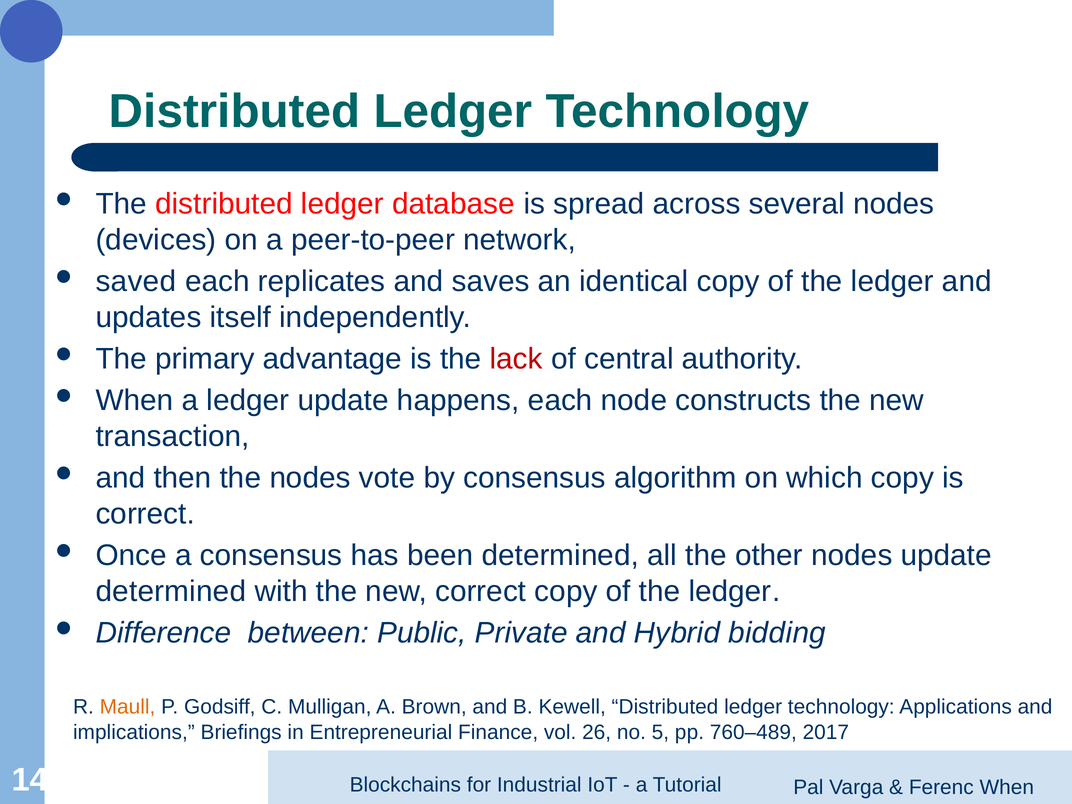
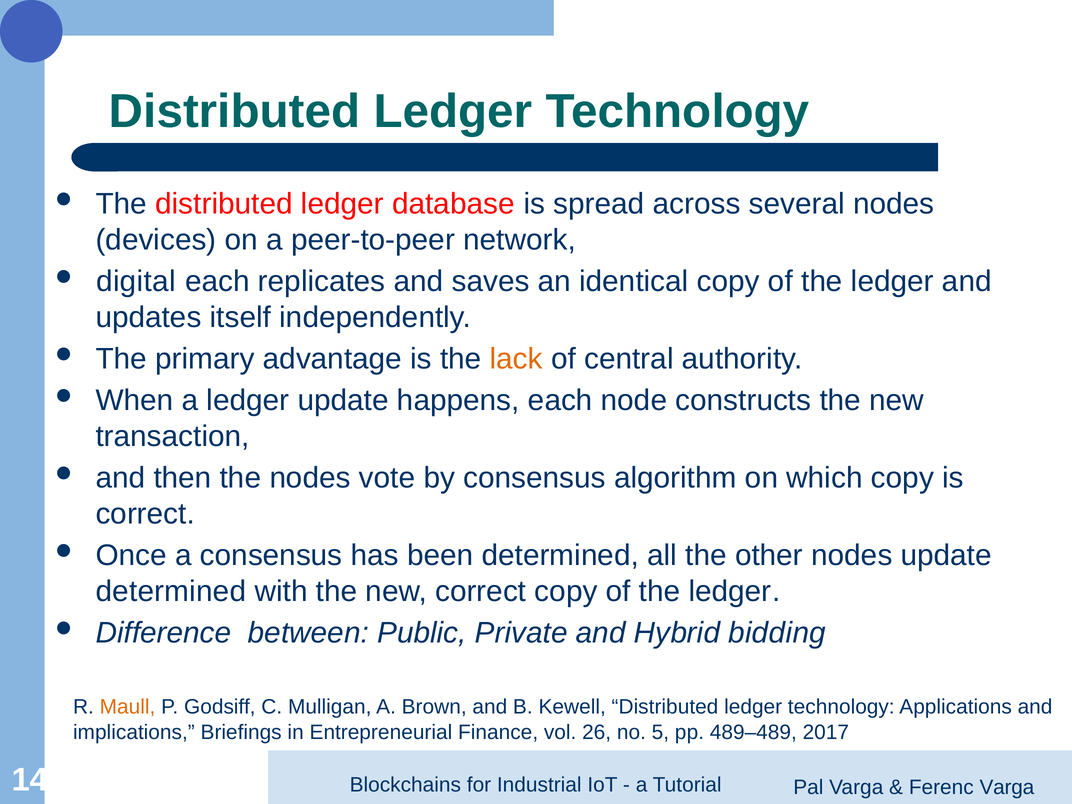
saved: saved -> digital
lack colour: red -> orange
760–489: 760–489 -> 489–489
Ferenc When: When -> Varga
